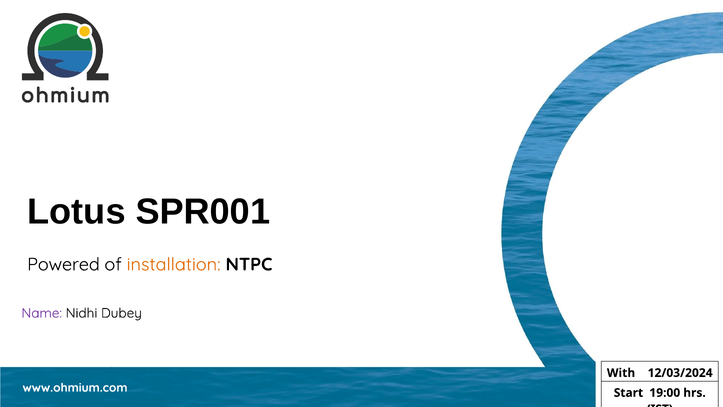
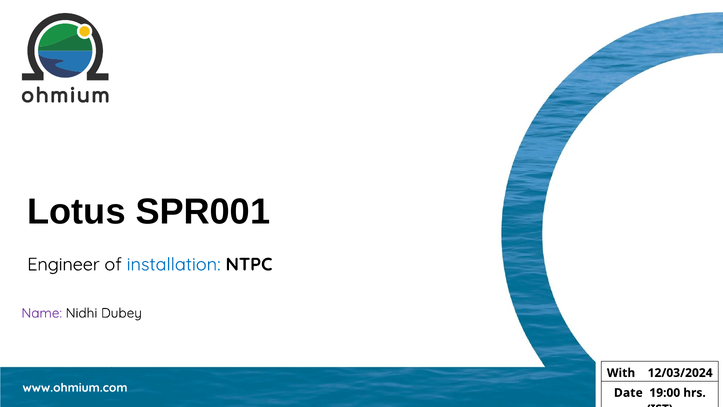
Powered: Powered -> Engineer
installation colour: orange -> blue
Start: Start -> Date
